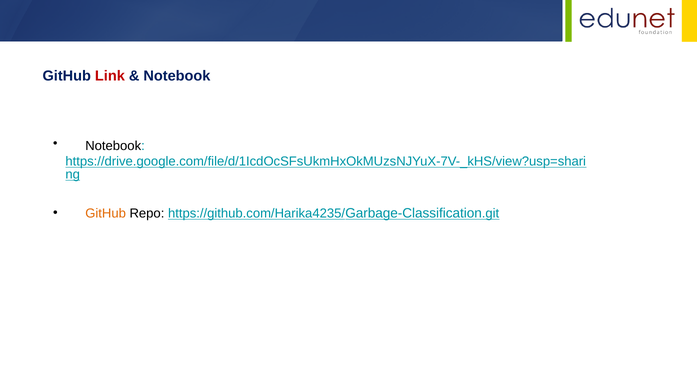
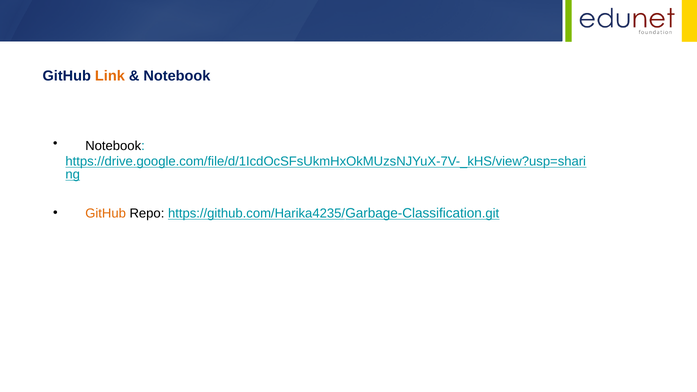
Link colour: red -> orange
